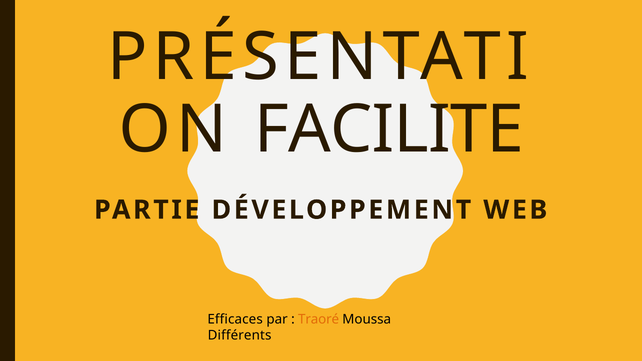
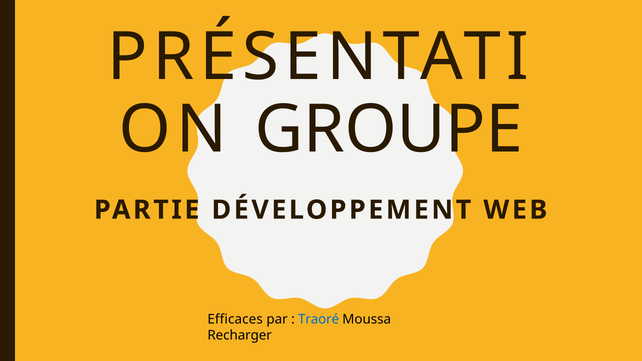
FACILITE: FACILITE -> GROUPE
Traoré colour: orange -> blue
Différents: Différents -> Recharger
